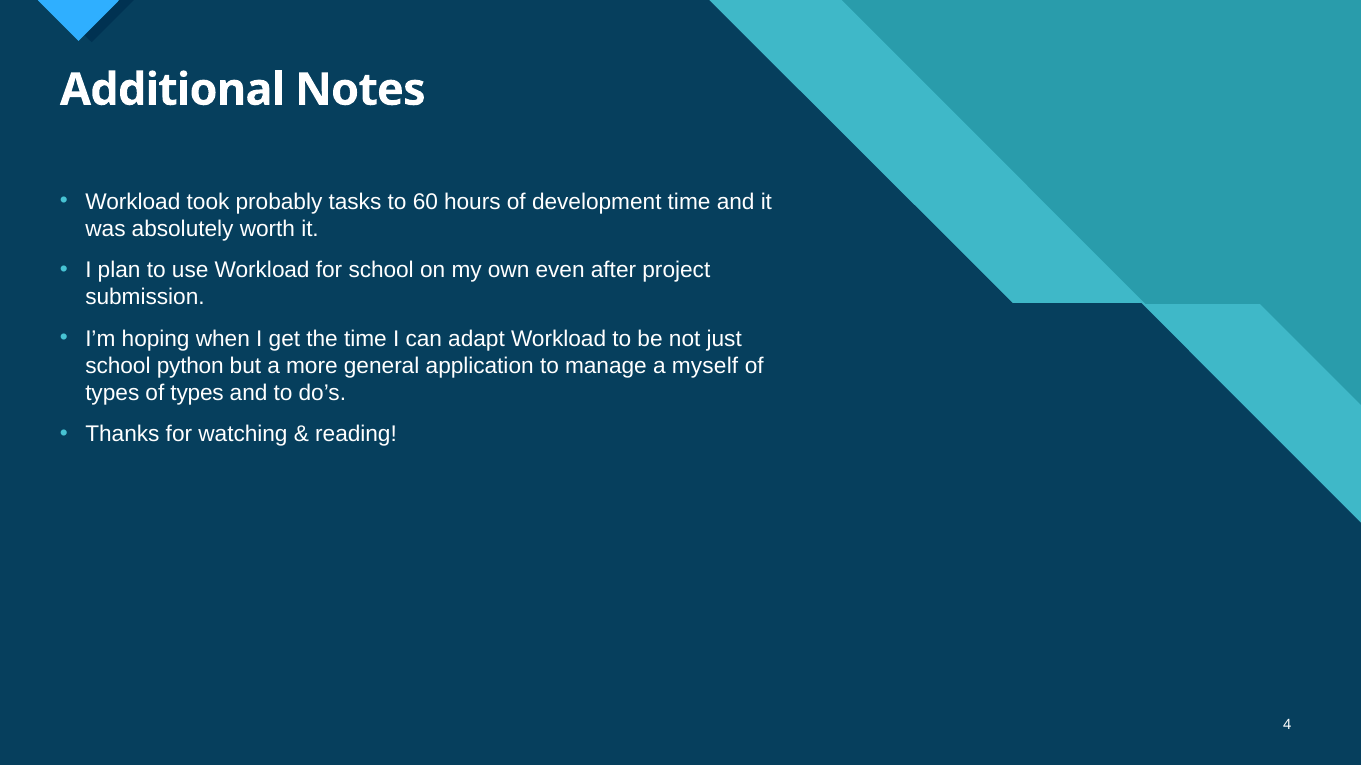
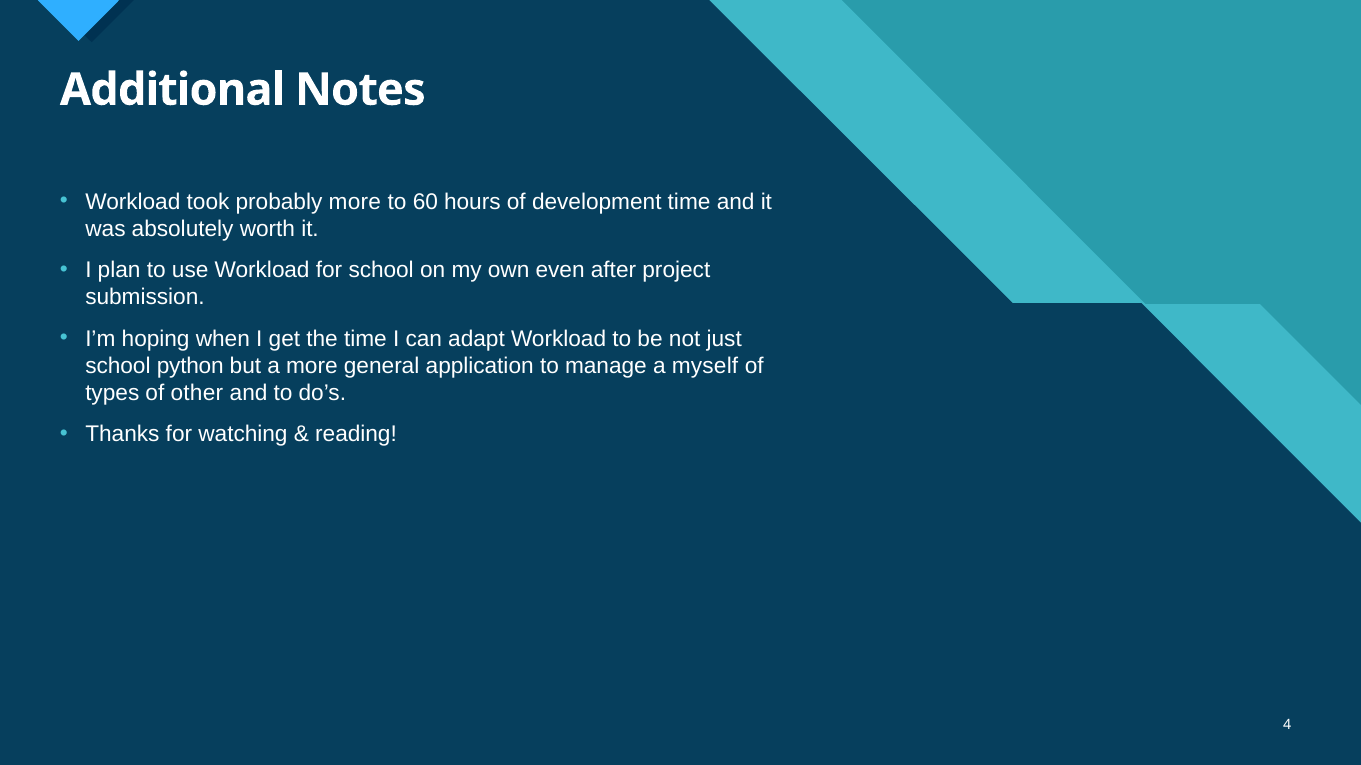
probably tasks: tasks -> more
types of types: types -> other
